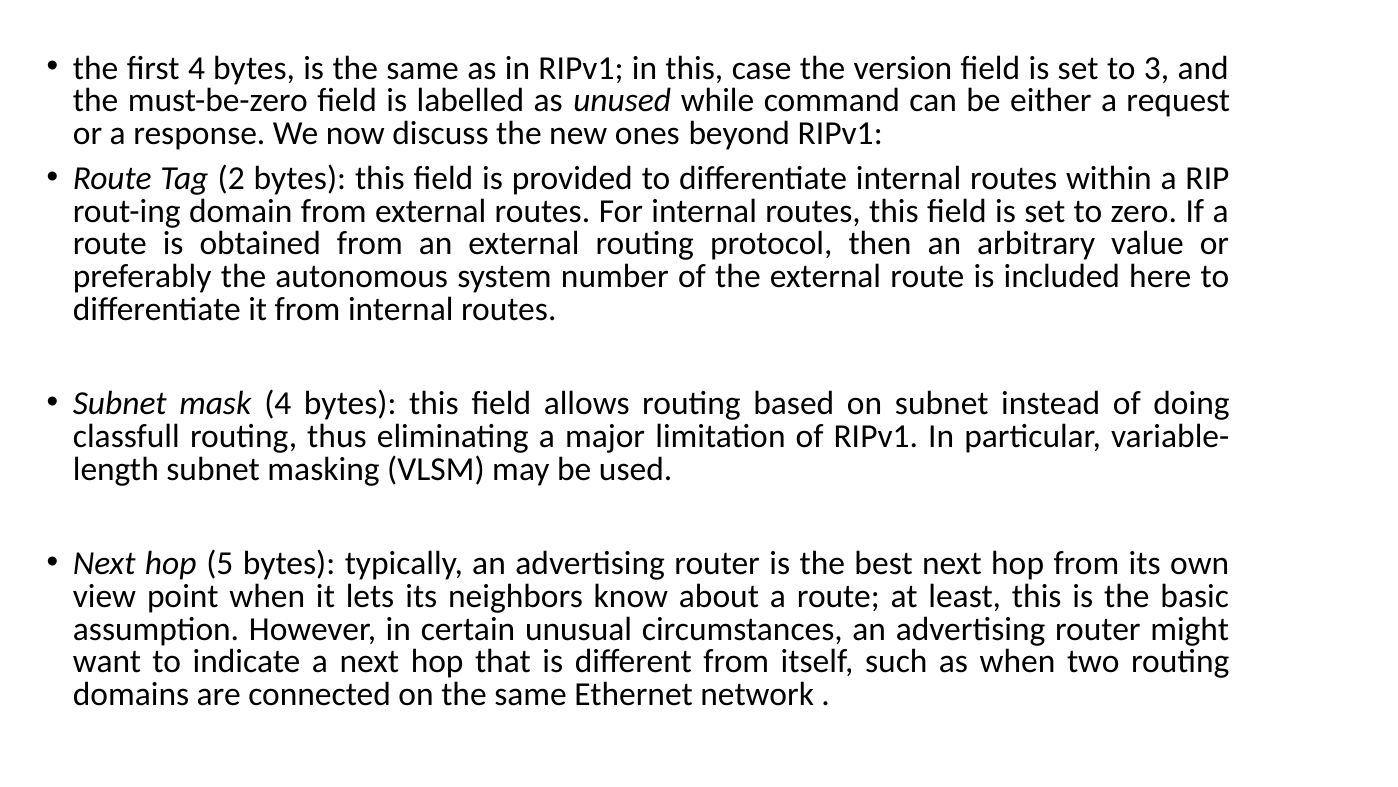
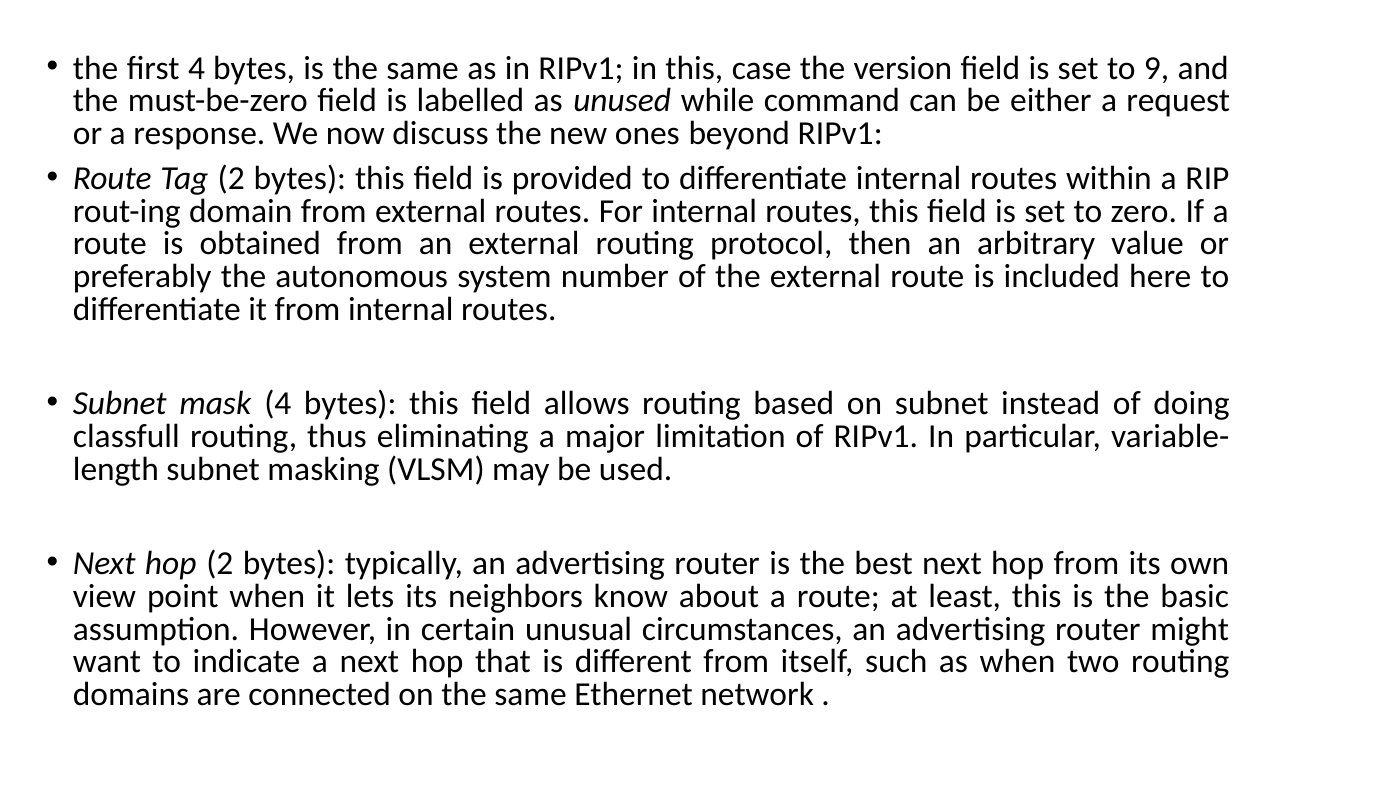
3: 3 -> 9
hop 5: 5 -> 2
